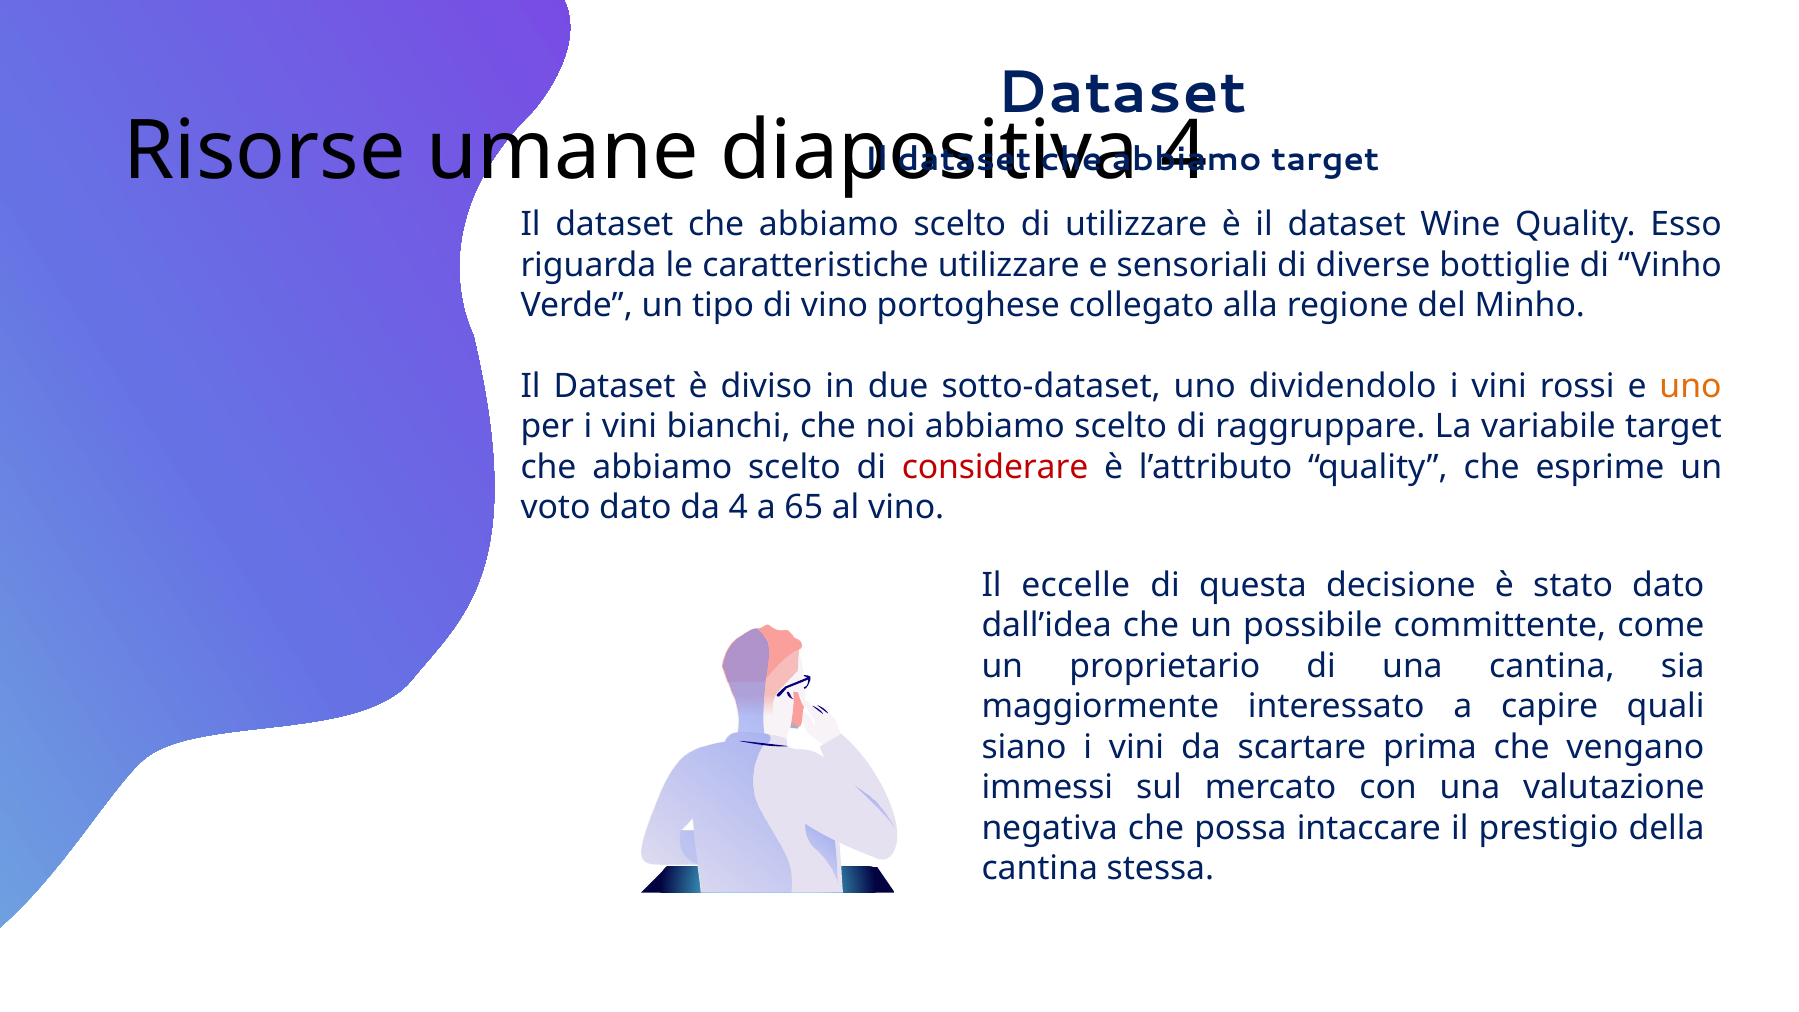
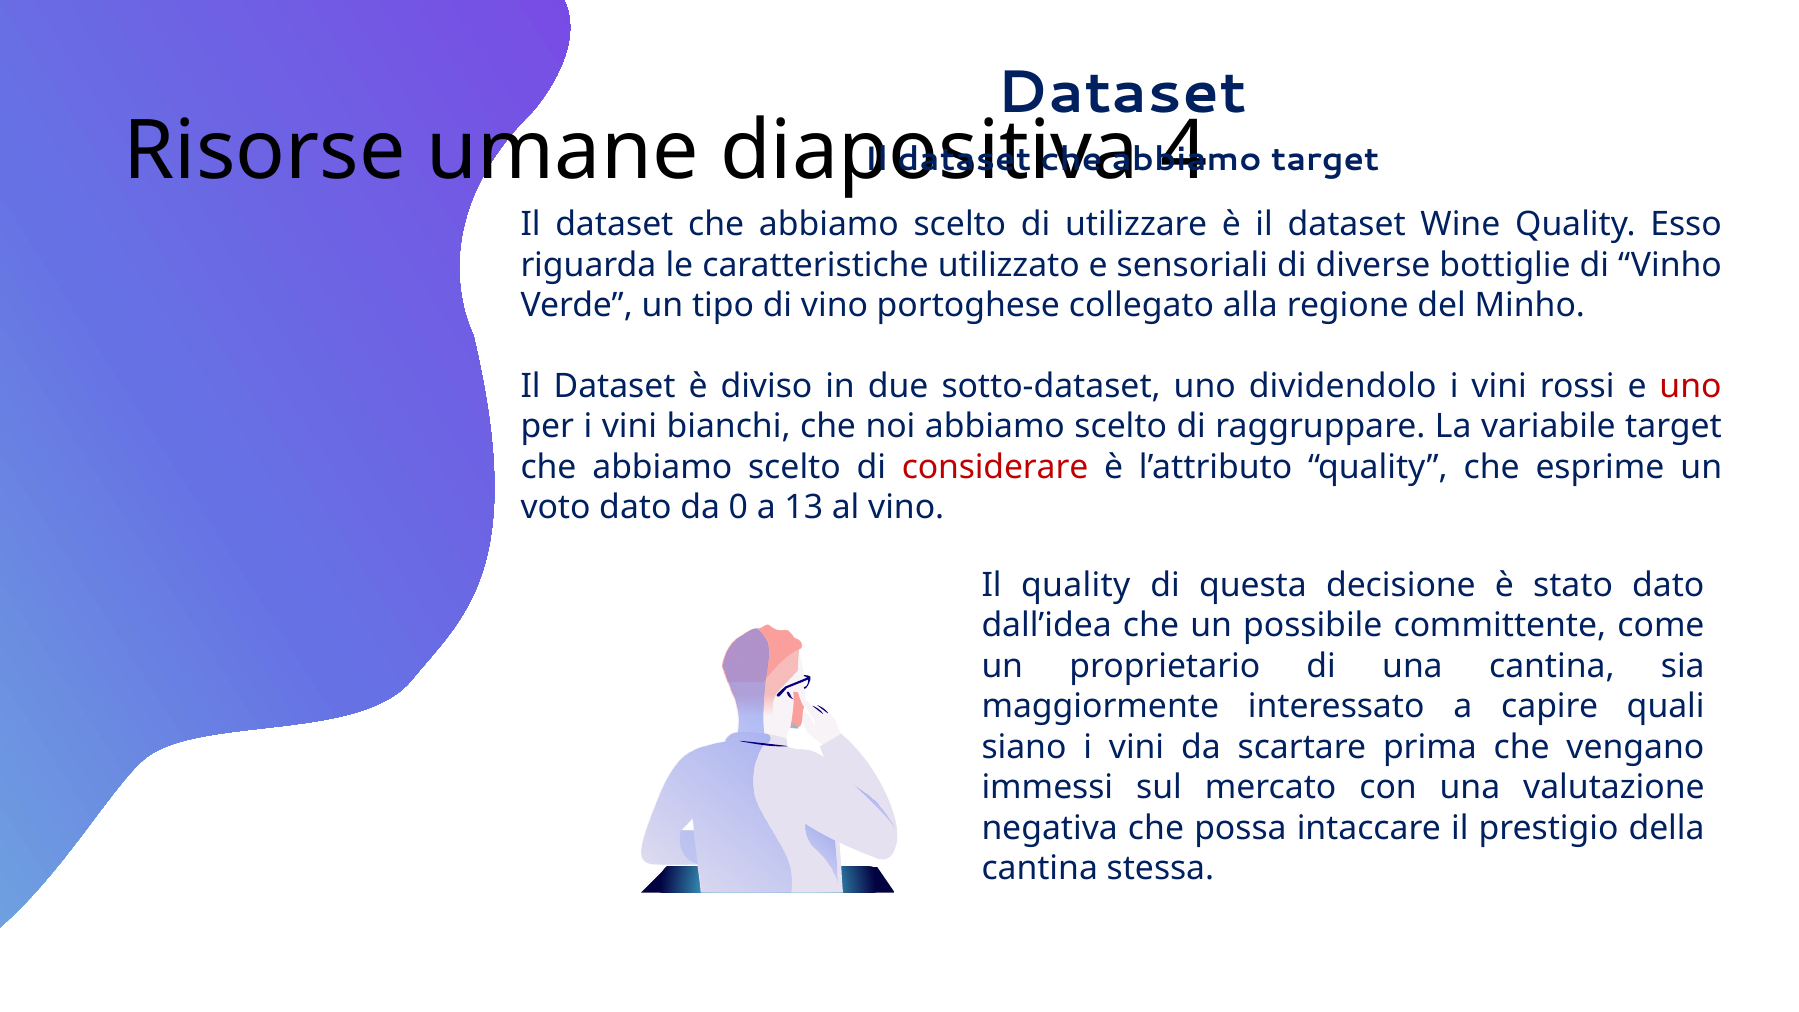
caratteristiche utilizzare: utilizzare -> utilizzato
uno at (1691, 386) colour: orange -> red
da 4: 4 -> 0
65: 65 -> 13
Il eccelle: eccelle -> quality
